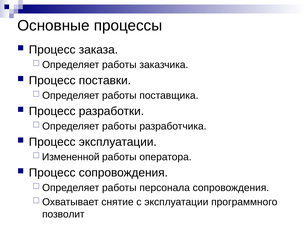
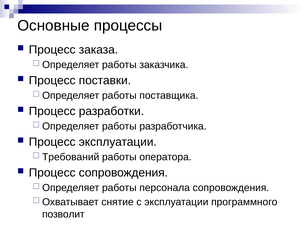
Измененной: Измененной -> Требований
